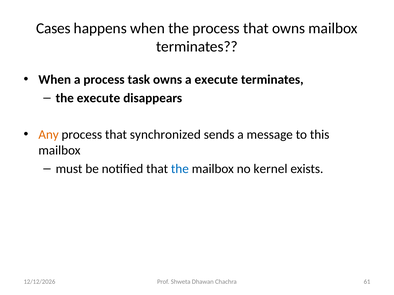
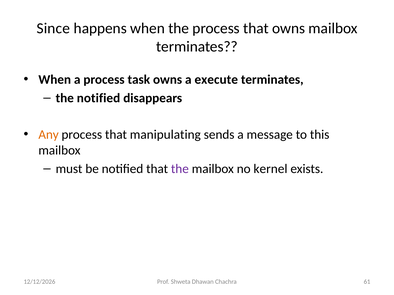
Cases: Cases -> Since
the execute: execute -> notified
synchronized: synchronized -> manipulating
the at (180, 169) colour: blue -> purple
